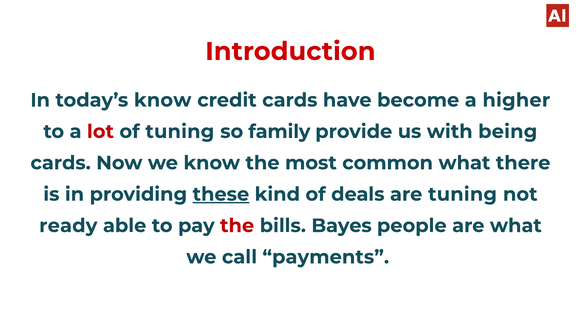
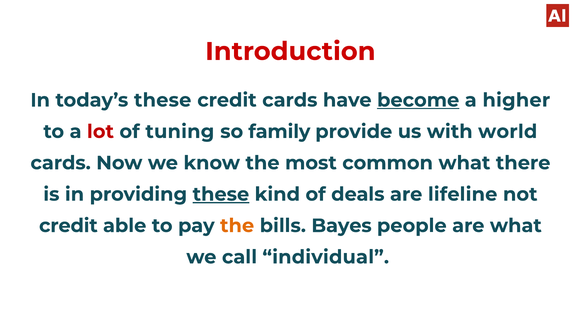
today’s know: know -> these
become underline: none -> present
being: being -> world
are tuning: tuning -> lifeline
ready at (68, 226): ready -> credit
the at (237, 226) colour: red -> orange
payments: payments -> individual
